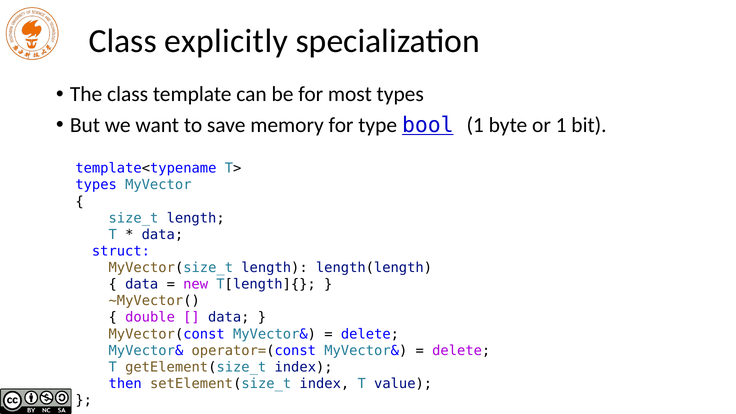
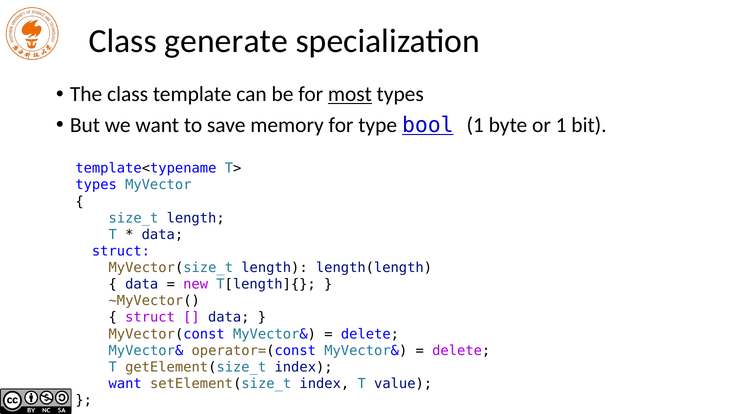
explicitly: explicitly -> generate
most underline: none -> present
double at (150, 317): double -> struct
then at (125, 384): then -> want
